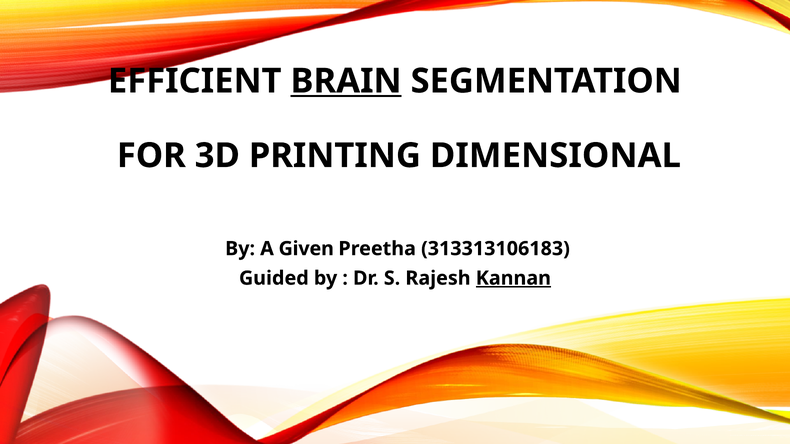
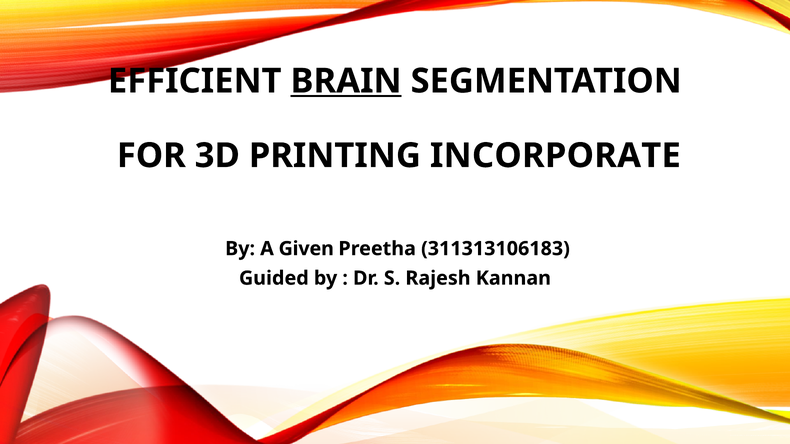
DIMENSIONAL: DIMENSIONAL -> INCORPORATE
313313106183: 313313106183 -> 311313106183
Kannan underline: present -> none
